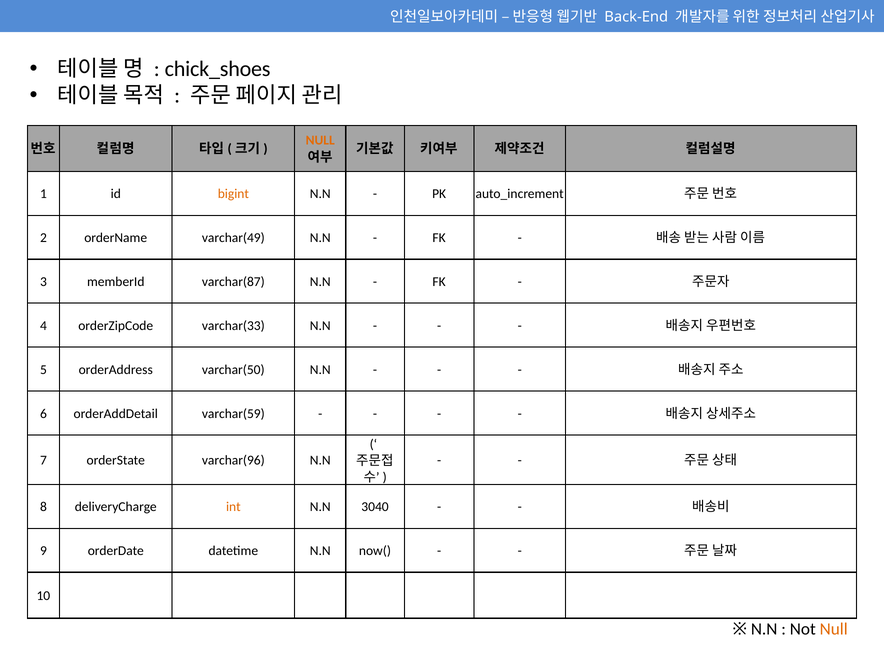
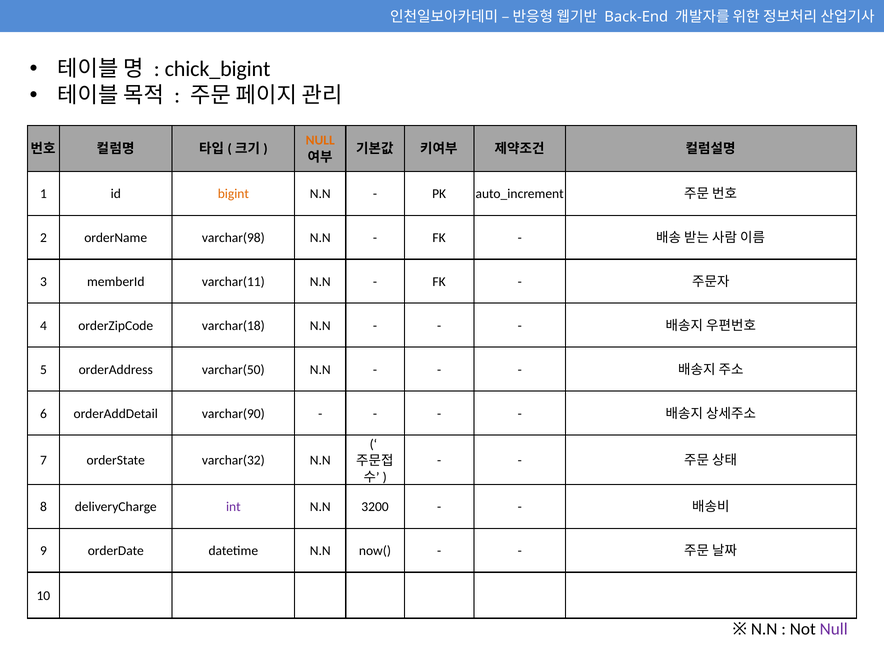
chick_shoes: chick_shoes -> chick_bigint
varchar(49: varchar(49 -> varchar(98
varchar(87: varchar(87 -> varchar(11
varchar(33: varchar(33 -> varchar(18
varchar(59: varchar(59 -> varchar(90
varchar(96: varchar(96 -> varchar(32
int colour: orange -> purple
3040: 3040 -> 3200
Null at (834, 629) colour: orange -> purple
